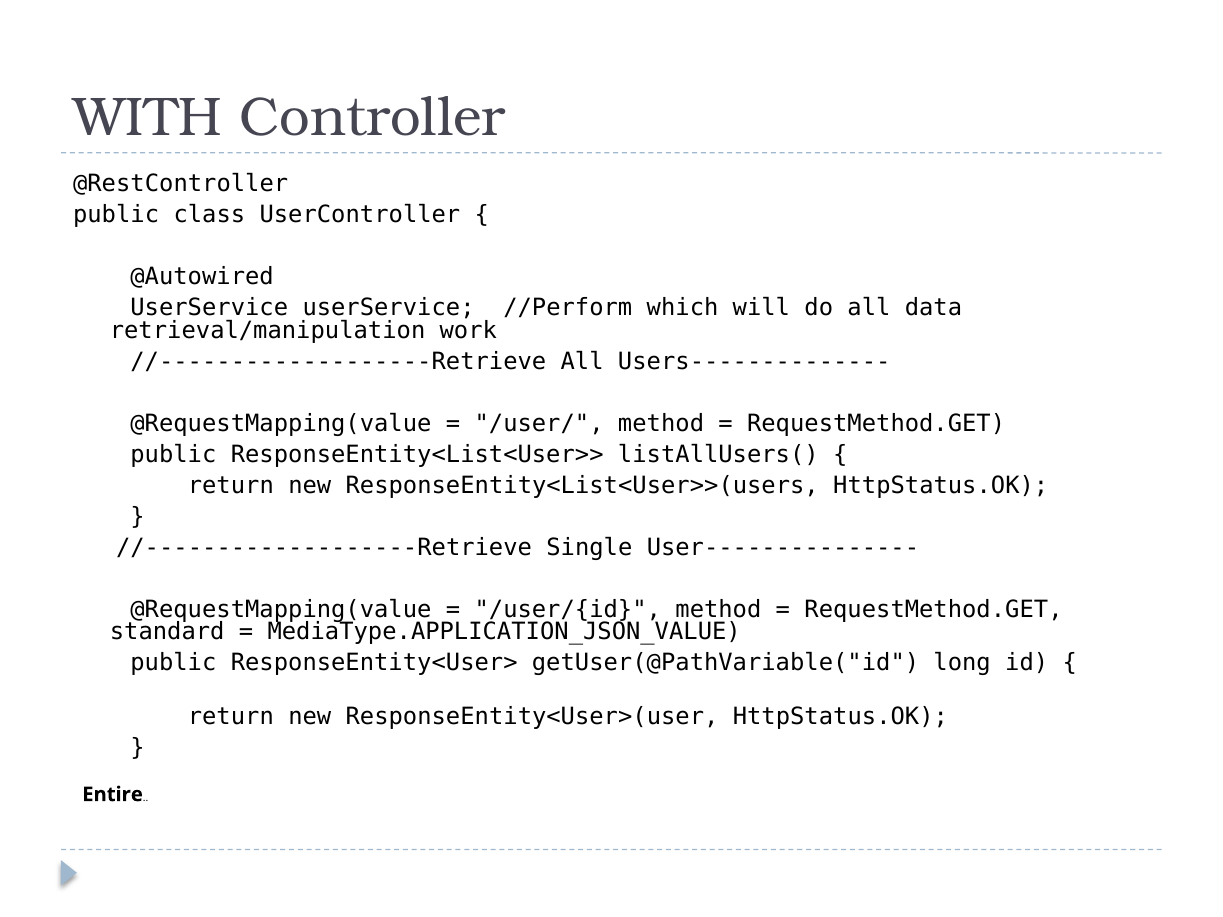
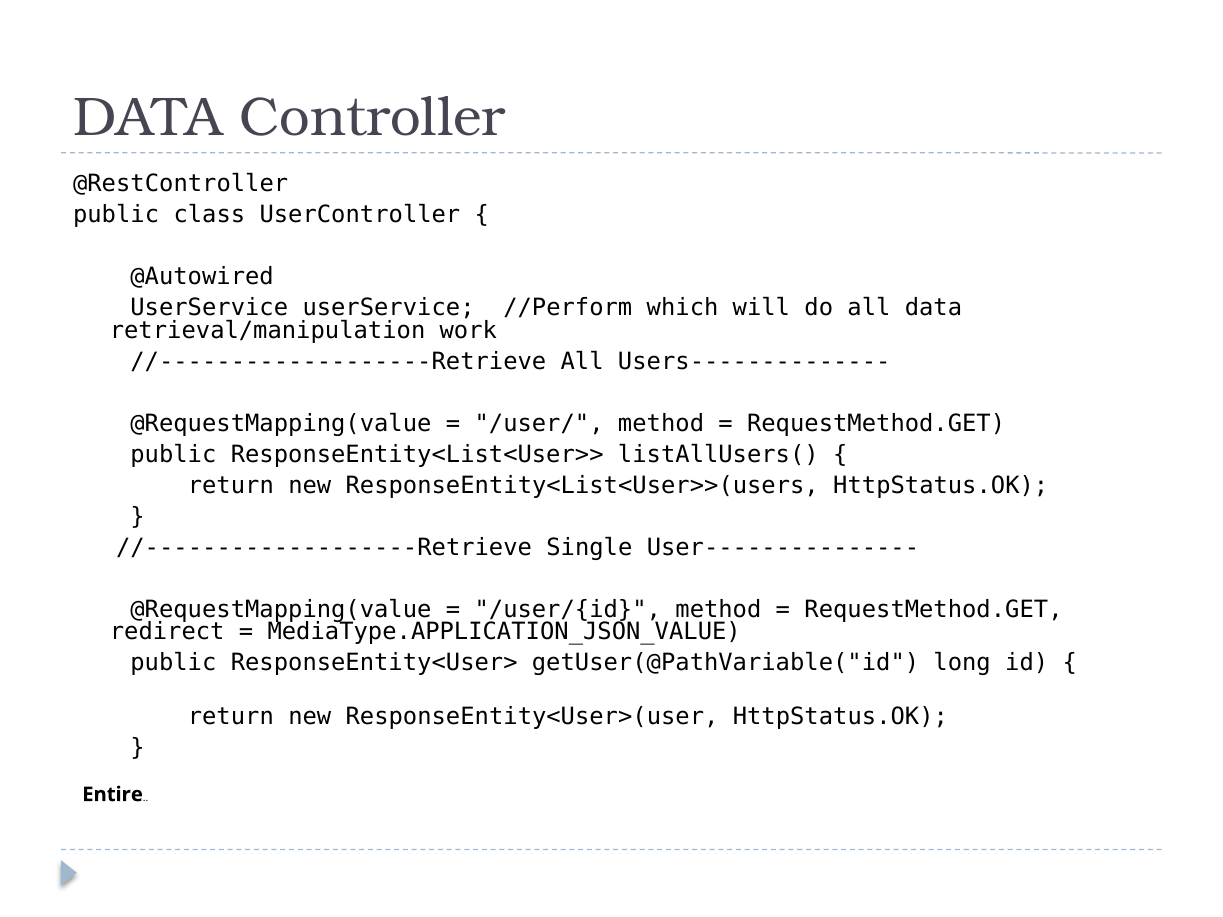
WITH at (148, 118): WITH -> DATA
standard: standard -> redirect
